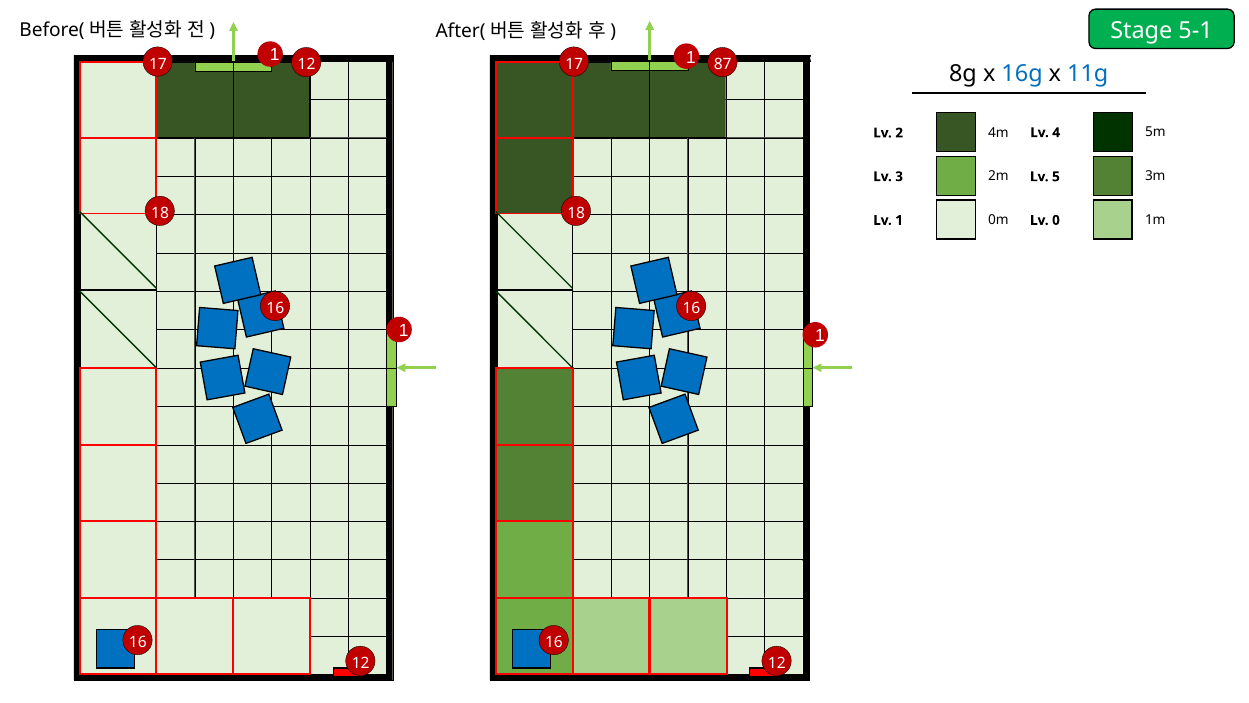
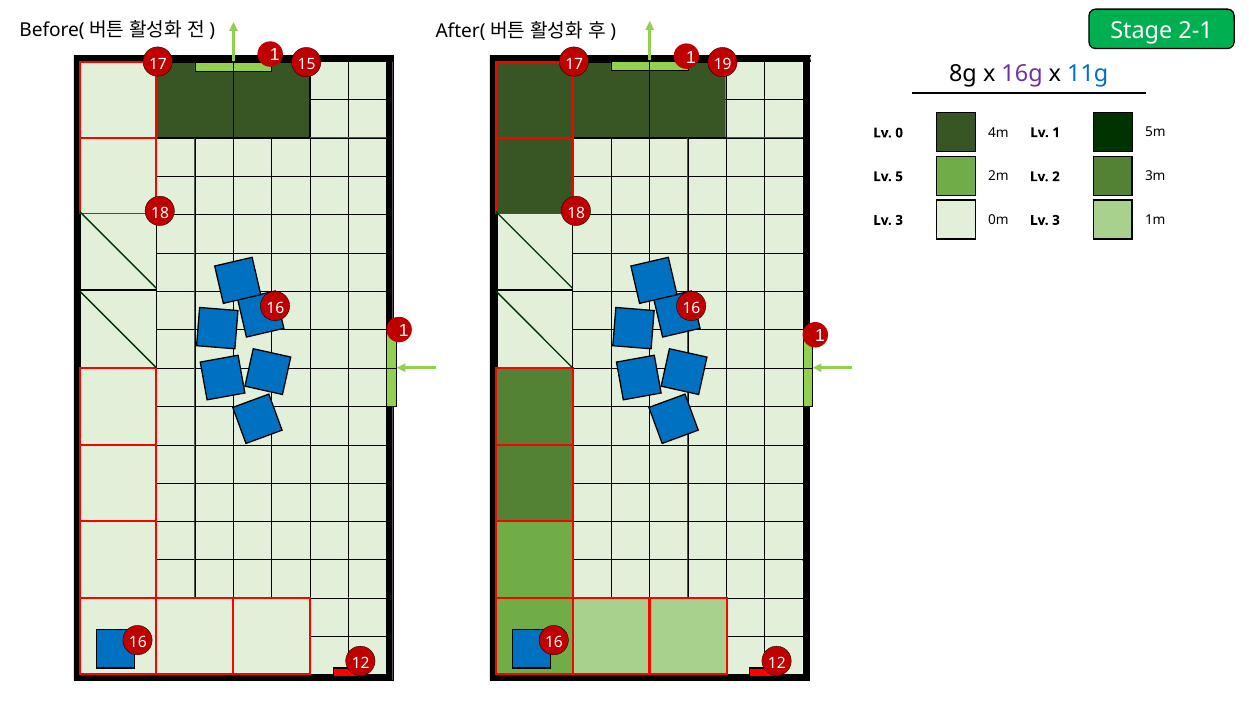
5-1: 5-1 -> 2-1
17 12: 12 -> 15
87: 87 -> 19
16g colour: blue -> purple
Lv 4: 4 -> 1
2: 2 -> 0
3: 3 -> 5
5: 5 -> 2
1 at (899, 220): 1 -> 3
0 at (1056, 220): 0 -> 3
